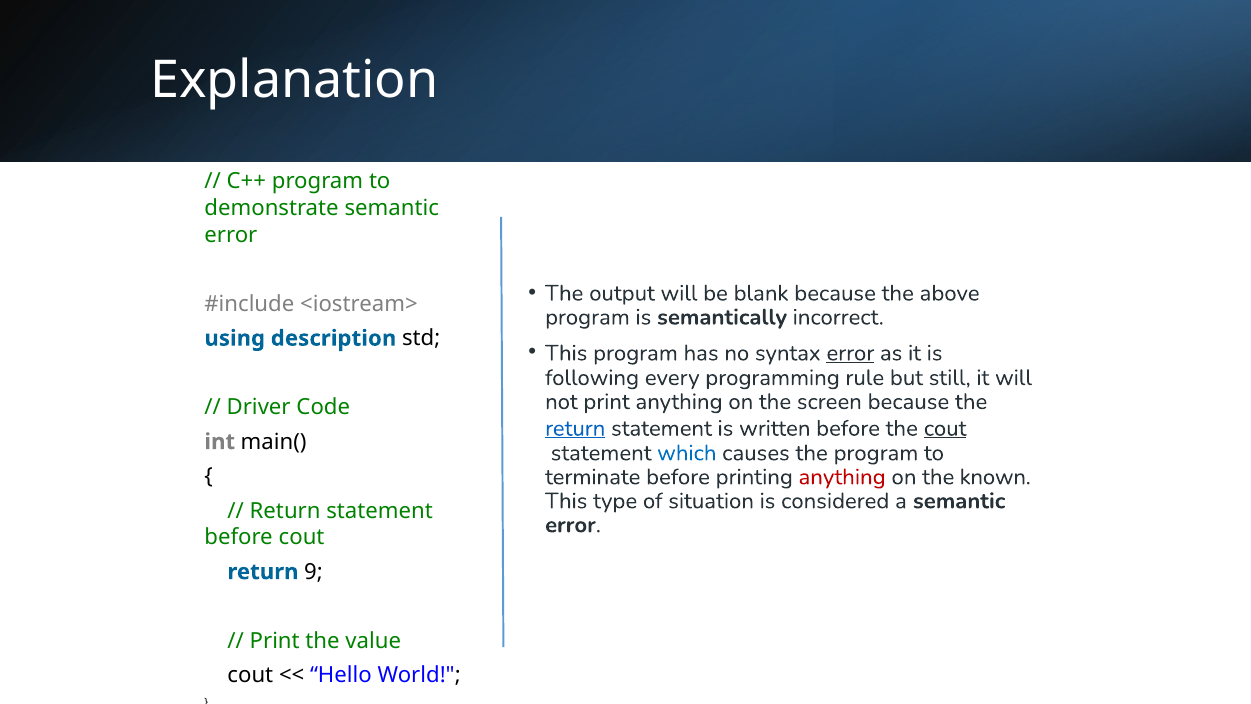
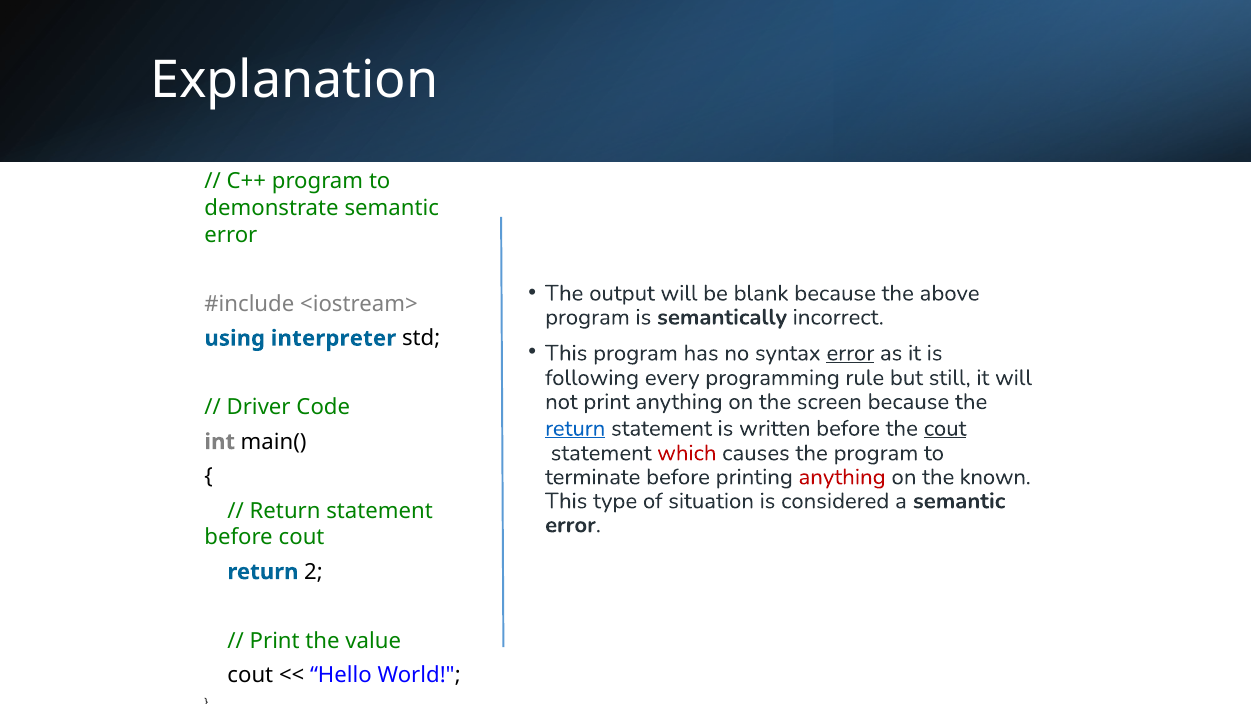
description: description -> interpreter
which colour: blue -> red
9: 9 -> 2
